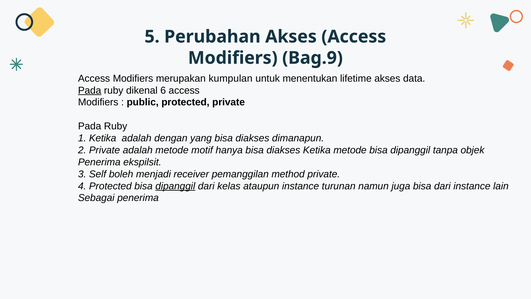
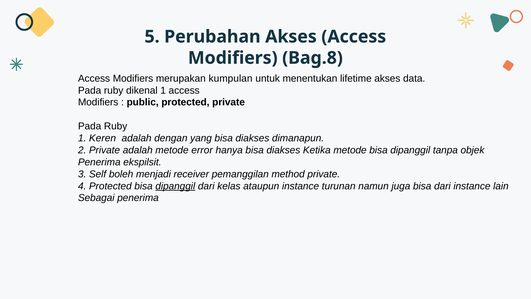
Bag.9: Bag.9 -> Bag.8
Pada at (90, 90) underline: present -> none
dikenal 6: 6 -> 1
1 Ketika: Ketika -> Keren
motif: motif -> error
